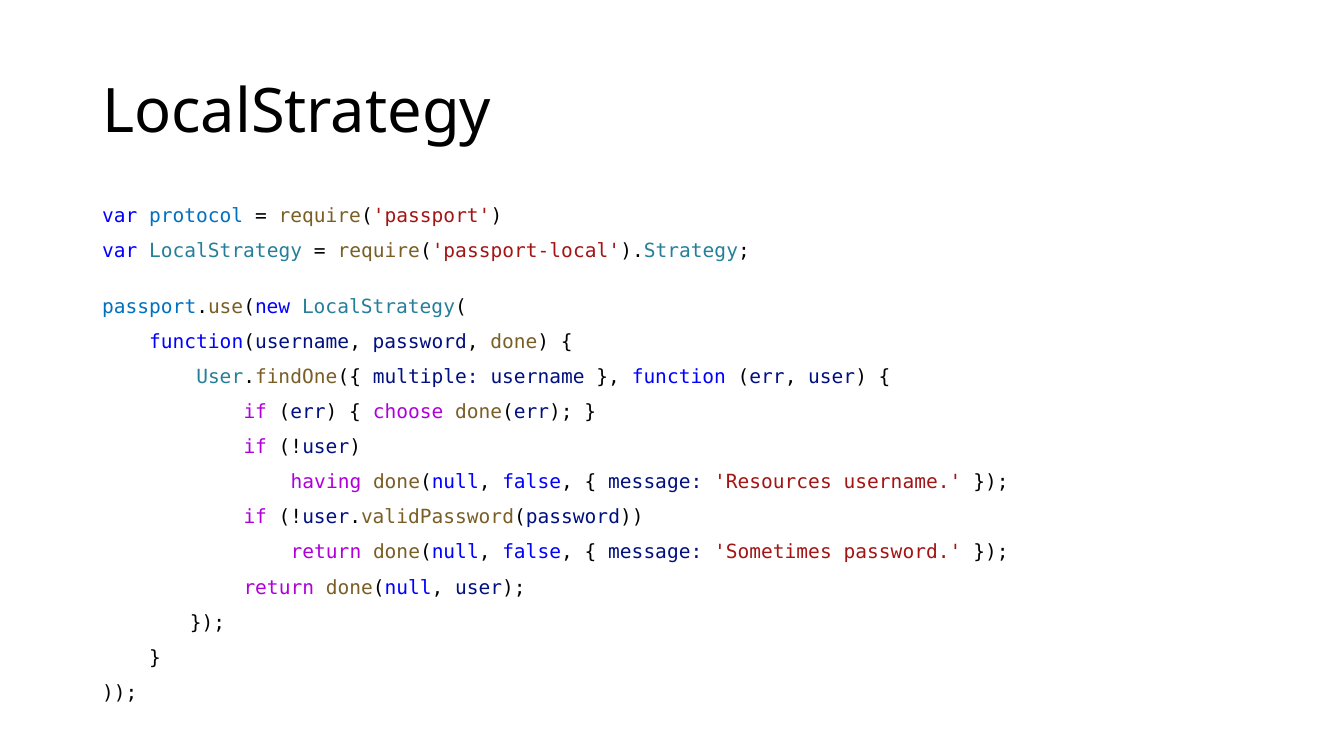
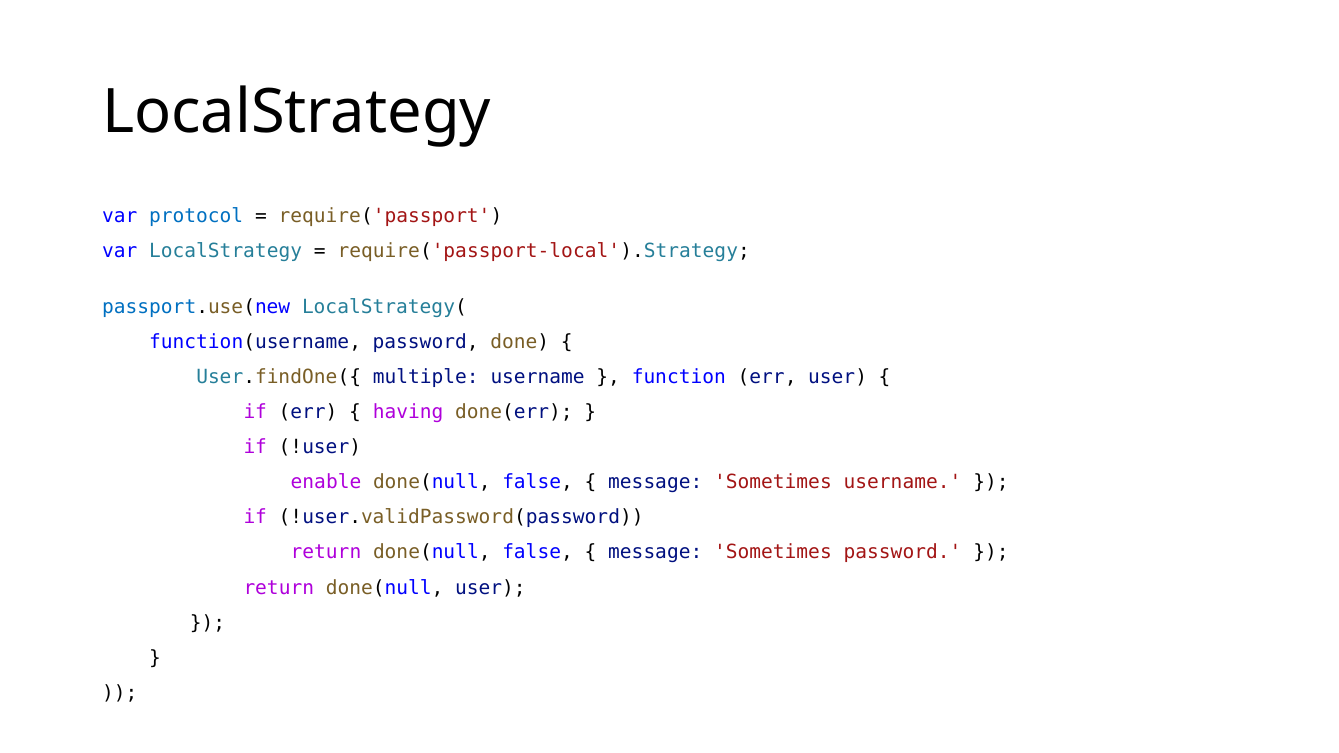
choose: choose -> having
having: having -> enable
Resources at (773, 483): Resources -> Sometimes
